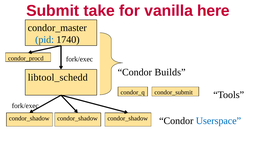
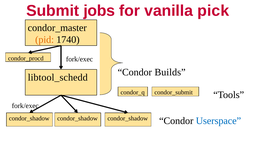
take: take -> jobs
here: here -> pick
pid colour: blue -> orange
